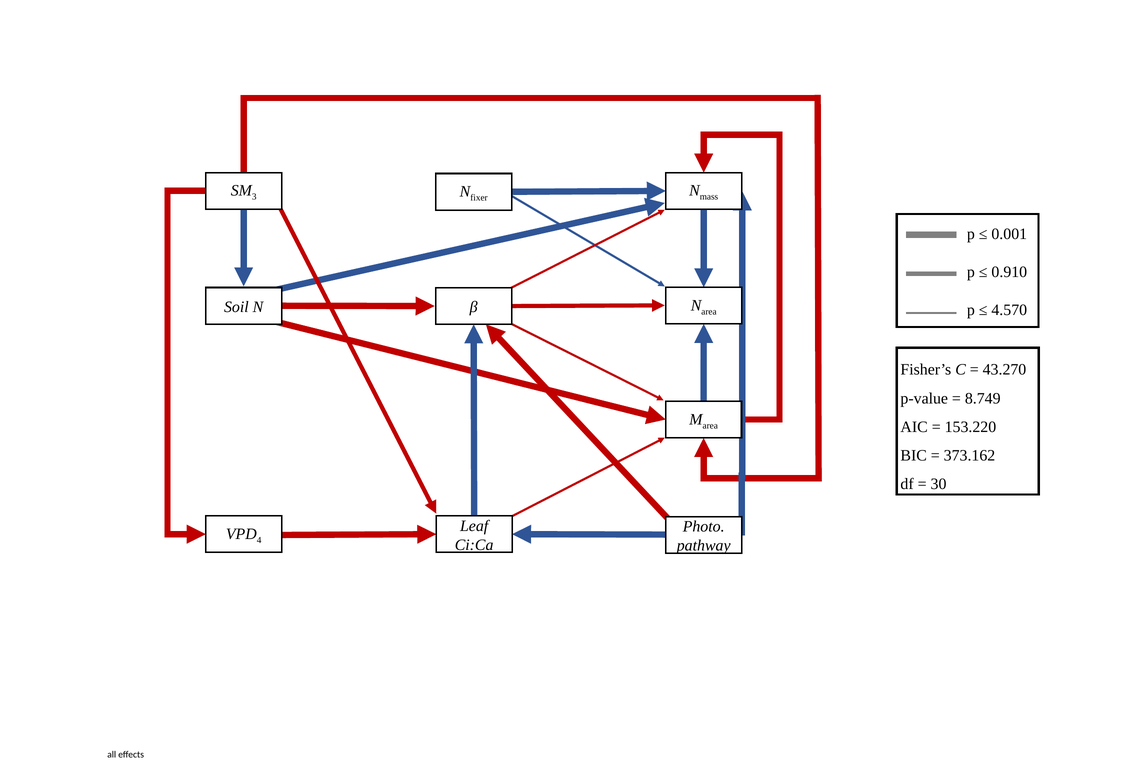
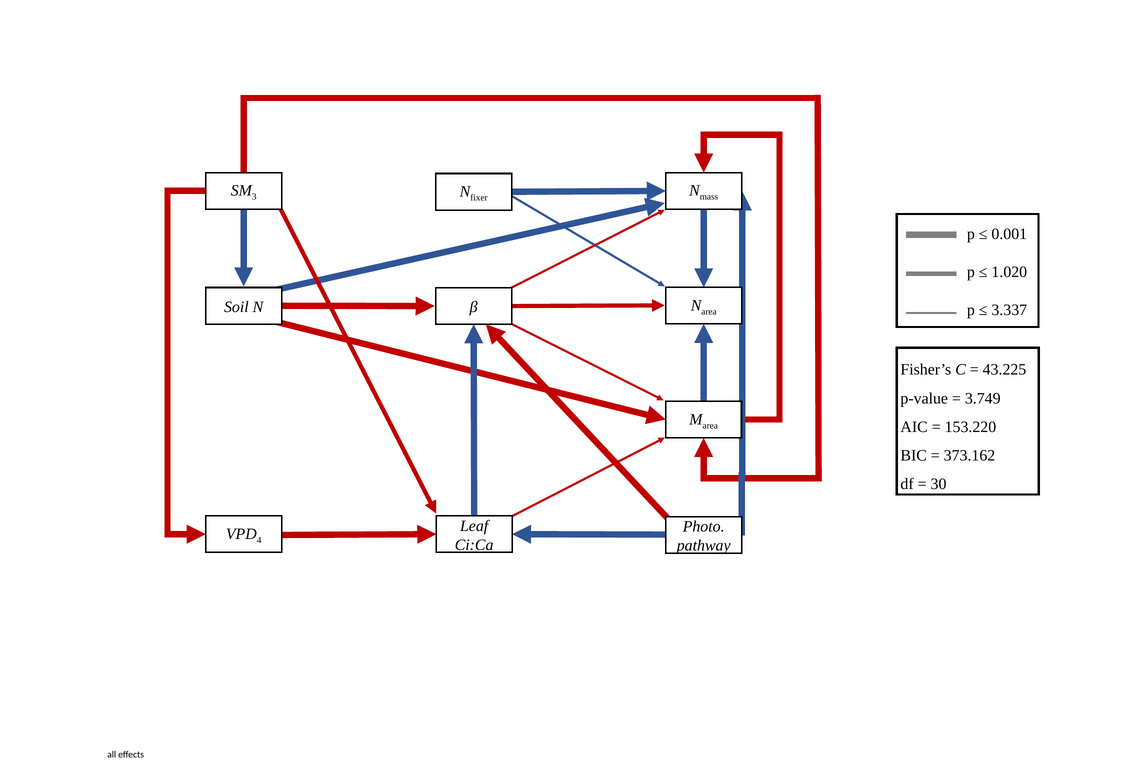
0.910: 0.910 -> 1.020
4.570: 4.570 -> 3.337
43.270: 43.270 -> 43.225
8.749: 8.749 -> 3.749
